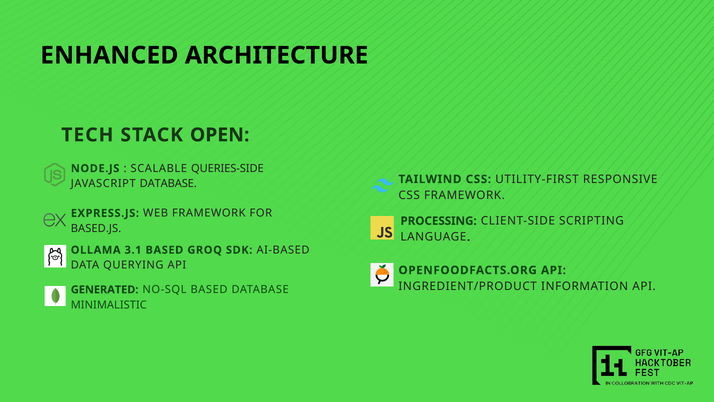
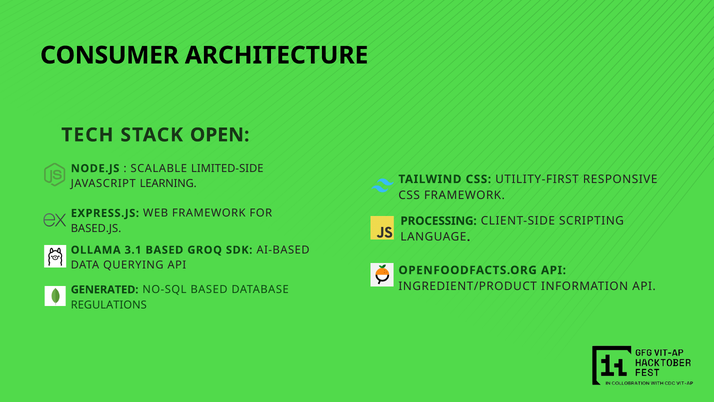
ENHANCED: ENHANCED -> CONSUMER
QUERIES-SIDE: QUERIES-SIDE -> LIMITED-SIDE
JAVASCRIPT DATABASE: DATABASE -> LEARNING
MINIMALISTIC: MINIMALISTIC -> REGULATIONS
